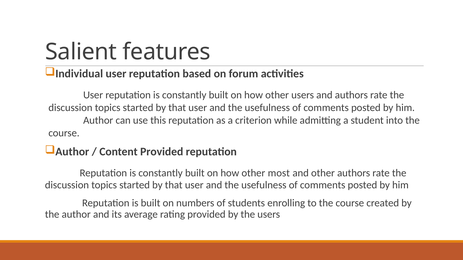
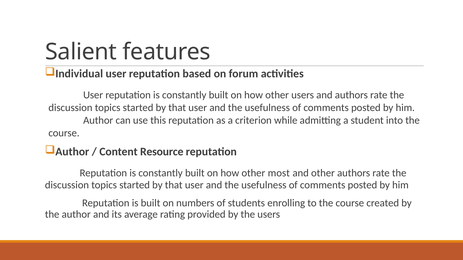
Content Provided: Provided -> Resource
